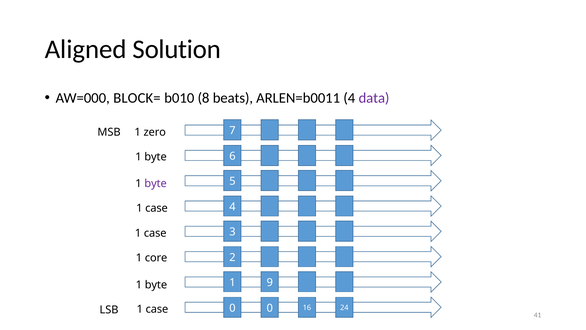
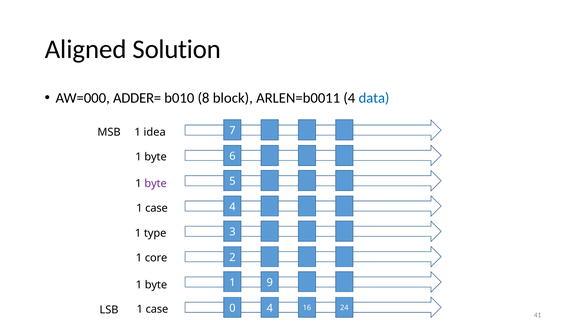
BLOCK=: BLOCK= -> ADDER=
beats: beats -> block
data colour: purple -> blue
zero: zero -> idea
case at (155, 233): case -> type
0 0: 0 -> 4
